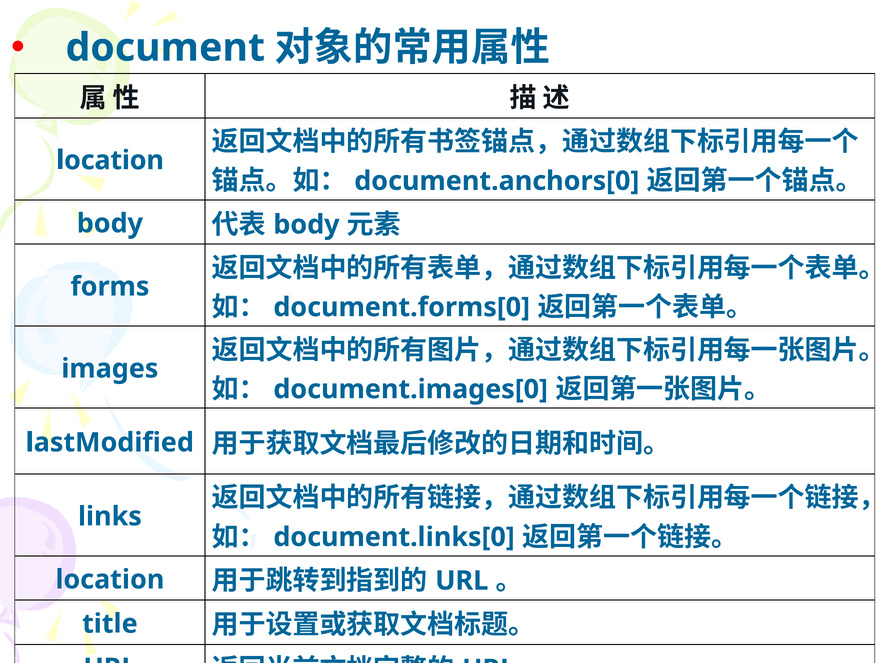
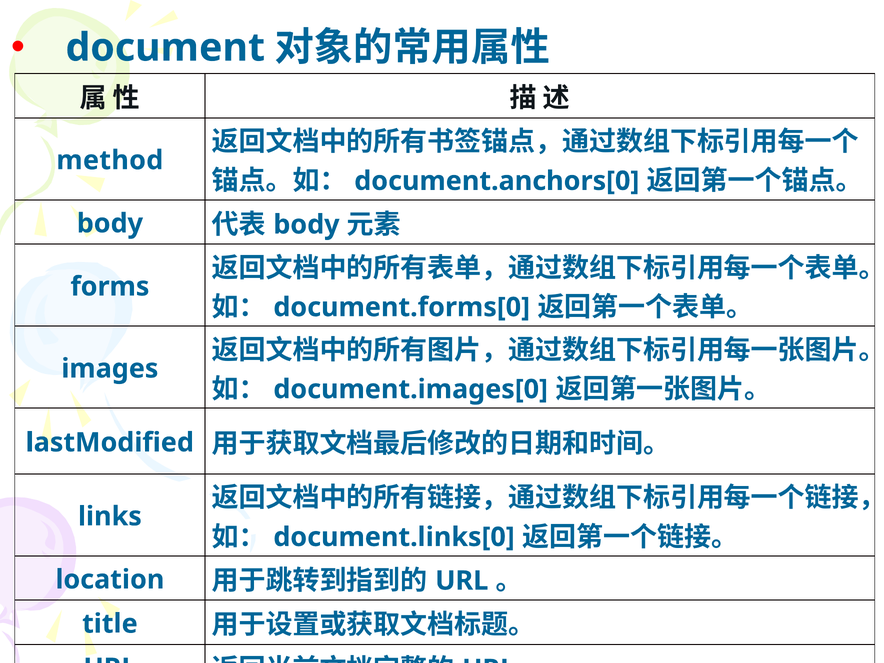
location at (110, 160): location -> method
